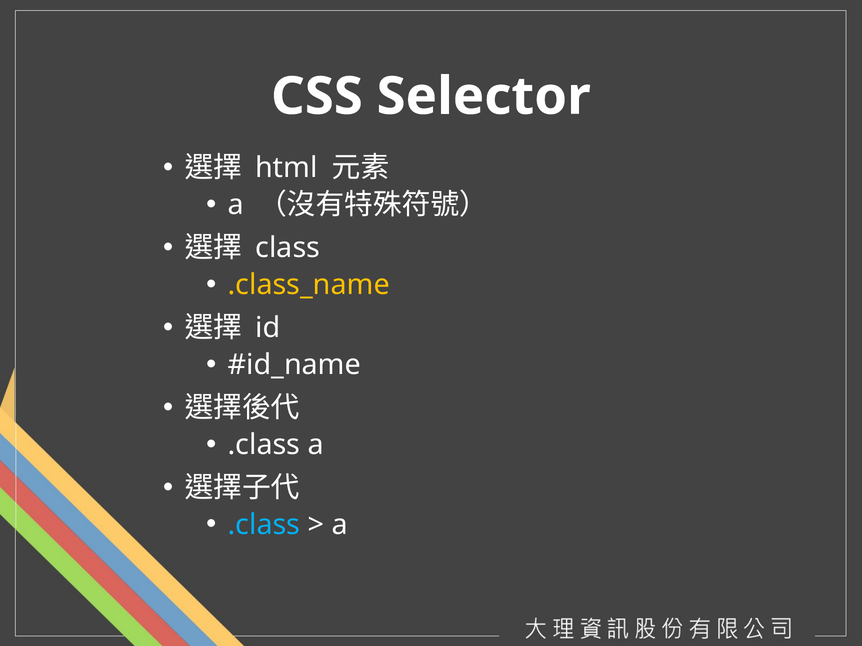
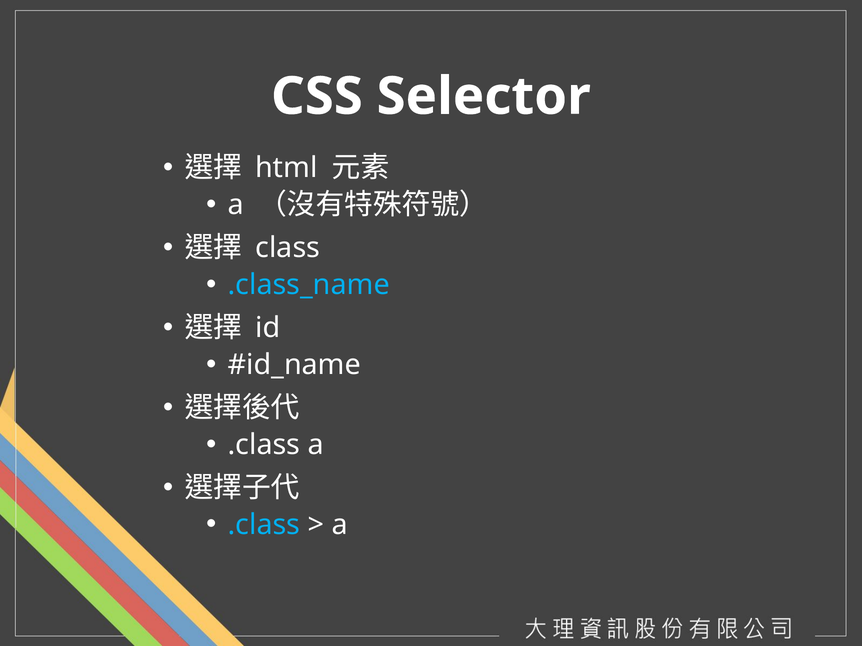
.class_name colour: yellow -> light blue
